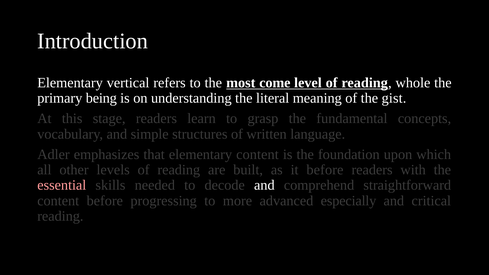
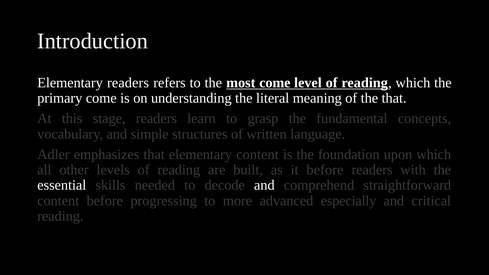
Elementary vertical: vertical -> readers
reading whole: whole -> which
primary being: being -> come
the gist: gist -> that
essential colour: pink -> white
